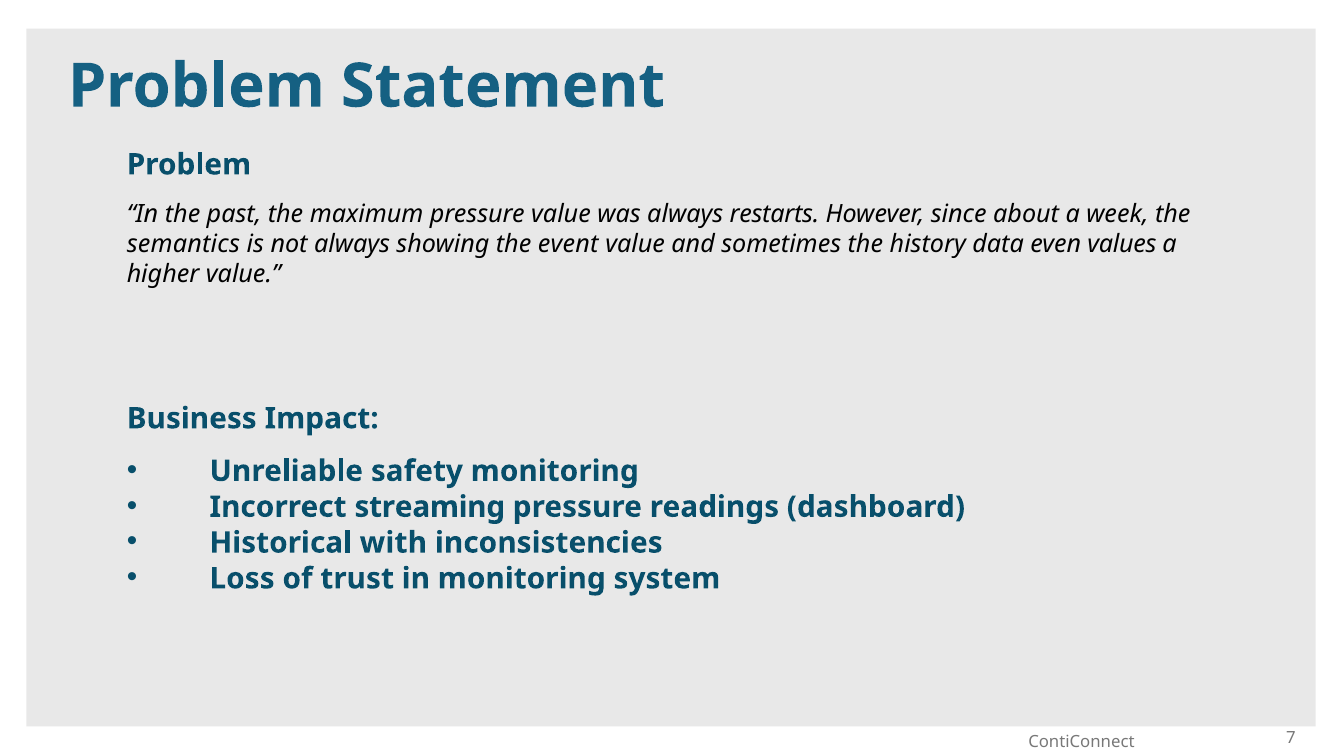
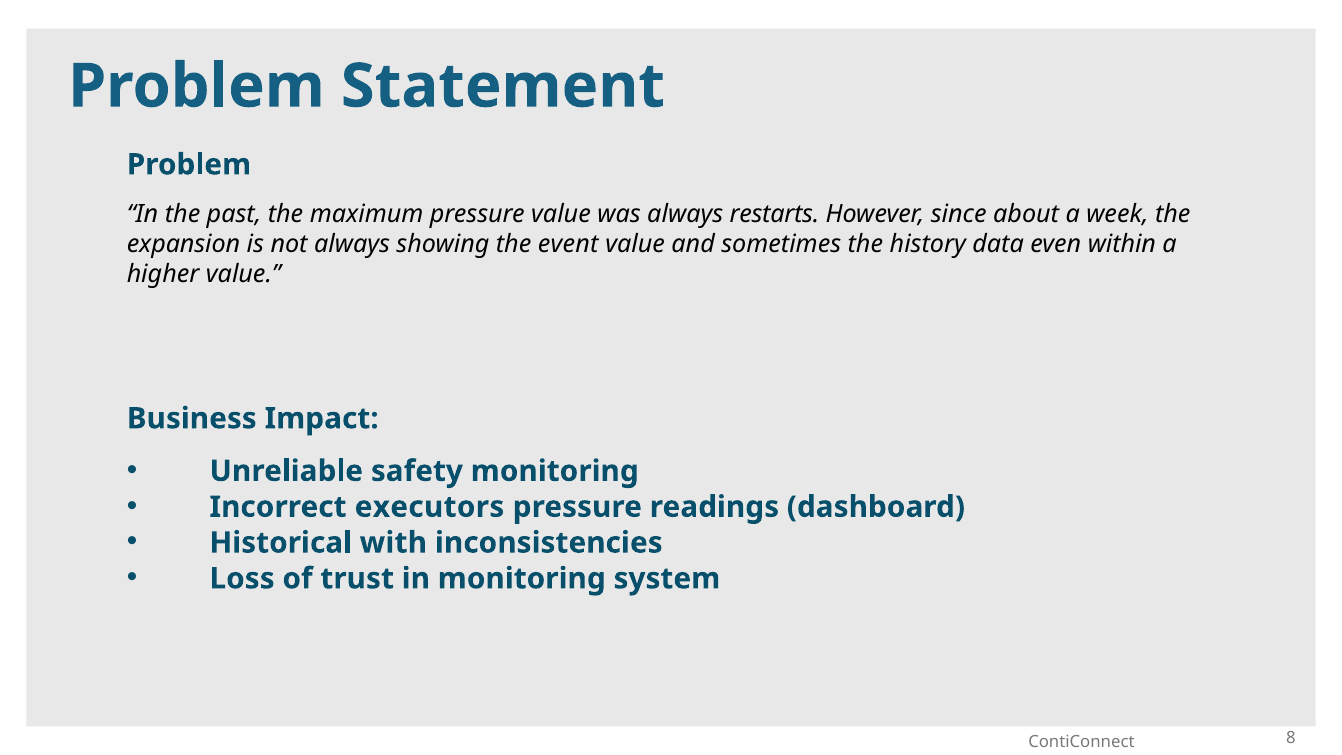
semantics: semantics -> expansion
values: values -> within
streaming: streaming -> executors
7: 7 -> 8
